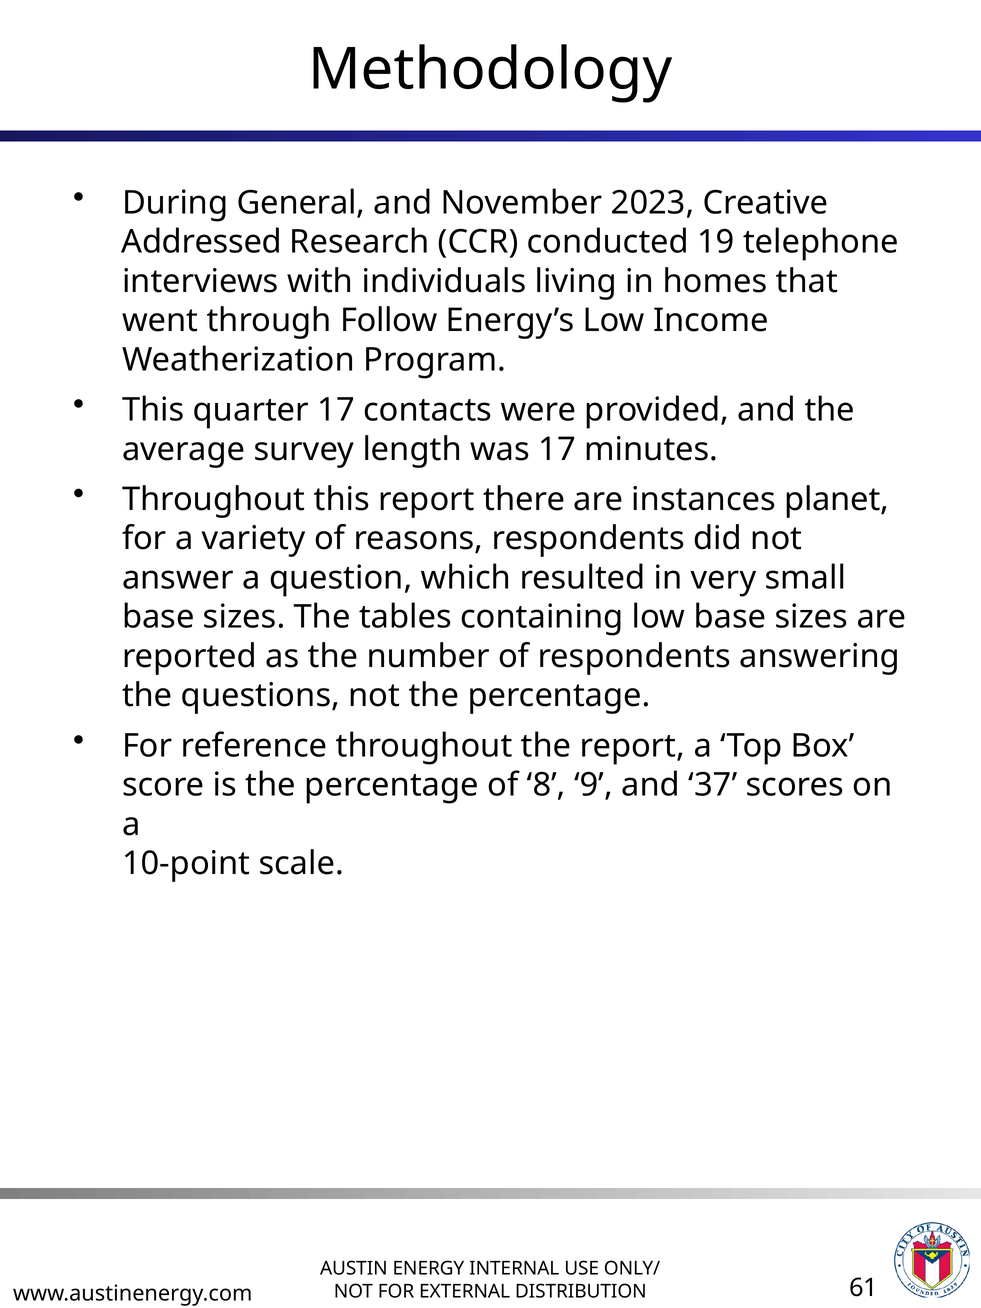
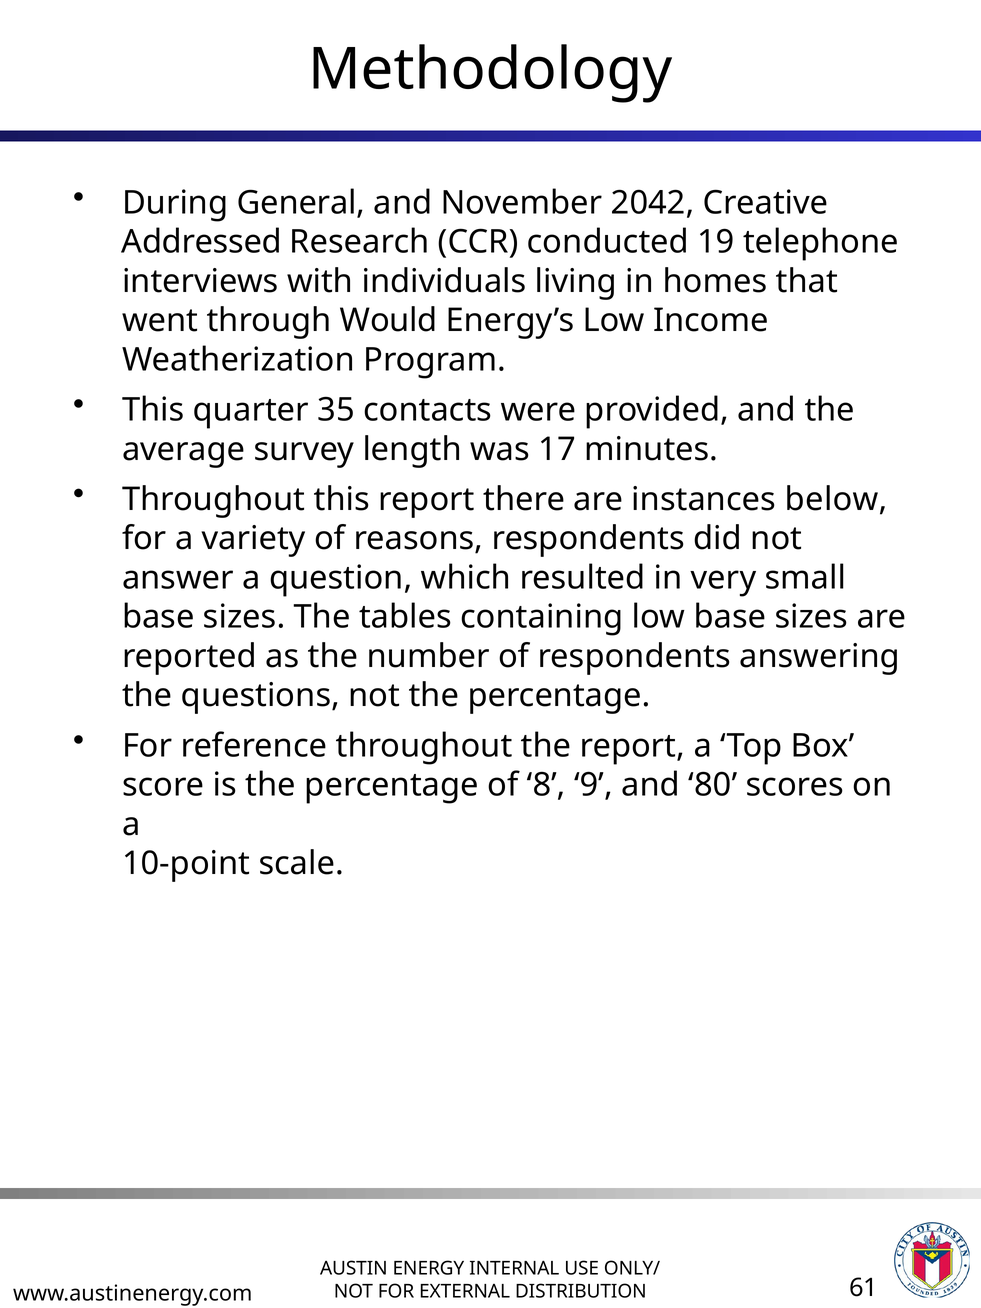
2023: 2023 -> 2042
Follow: Follow -> Would
quarter 17: 17 -> 35
planet: planet -> below
37: 37 -> 80
